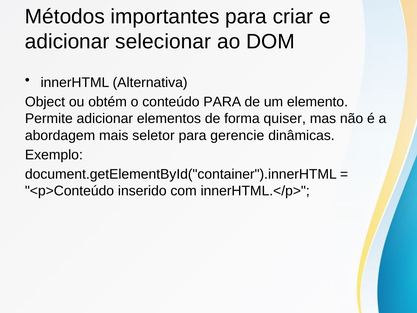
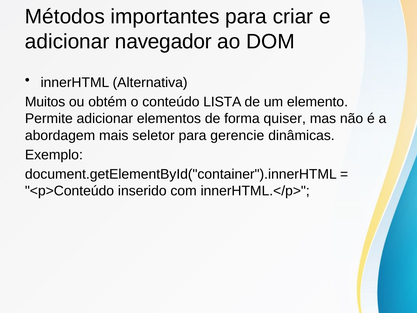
selecionar: selecionar -> navegador
Object: Object -> Muitos
conteúdo PARA: PARA -> LISTA
